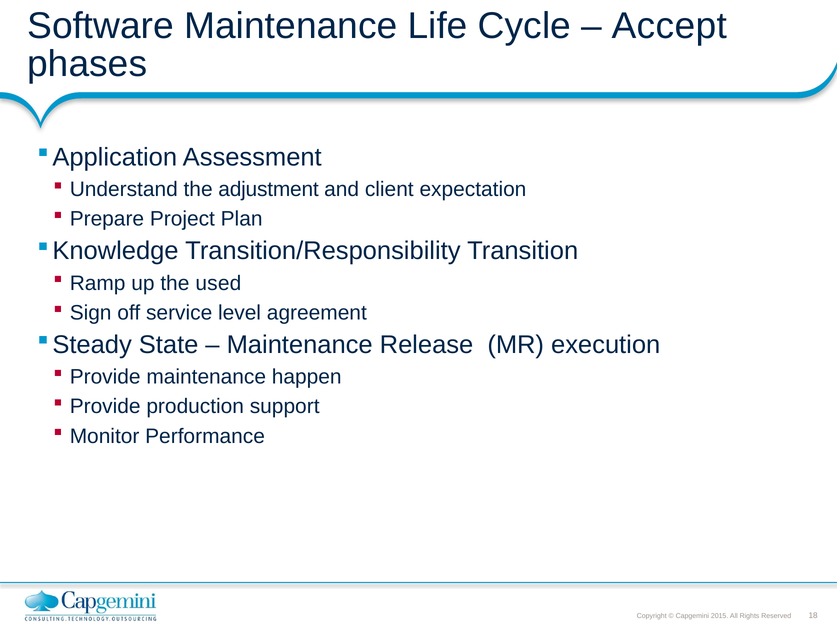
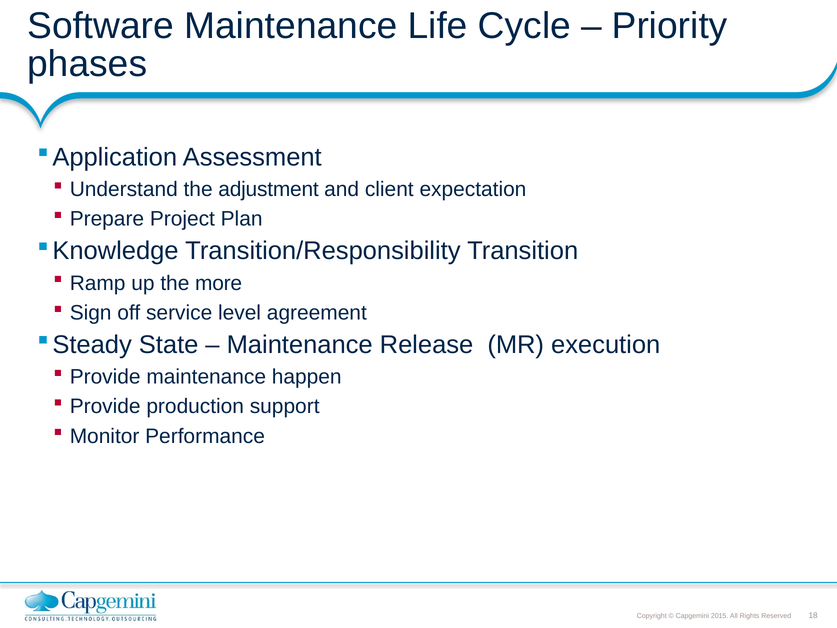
Accept: Accept -> Priority
used: used -> more
